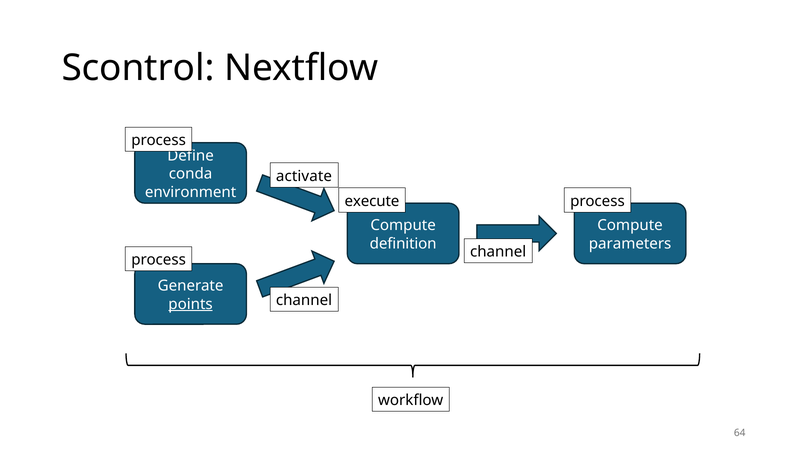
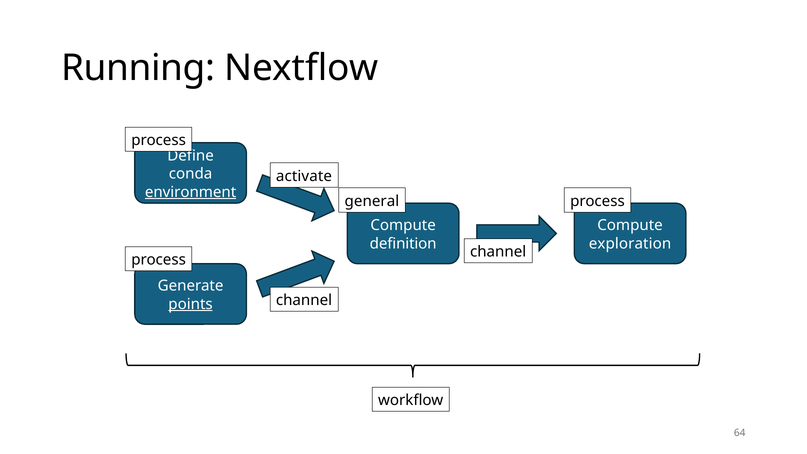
Scontrol: Scontrol -> Running
environment underline: none -> present
execute: execute -> general
parameters: parameters -> exploration
